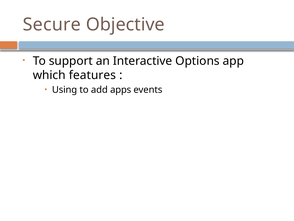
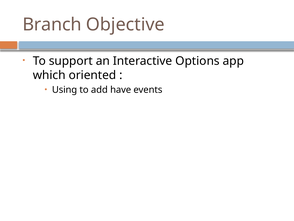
Secure: Secure -> Branch
features: features -> oriented
apps: apps -> have
